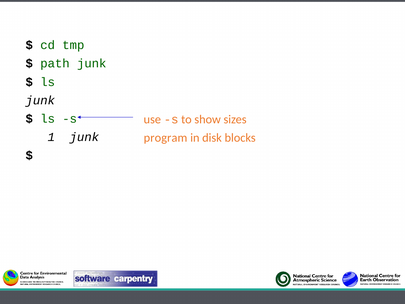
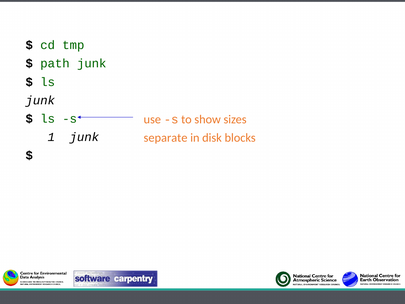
program: program -> separate
